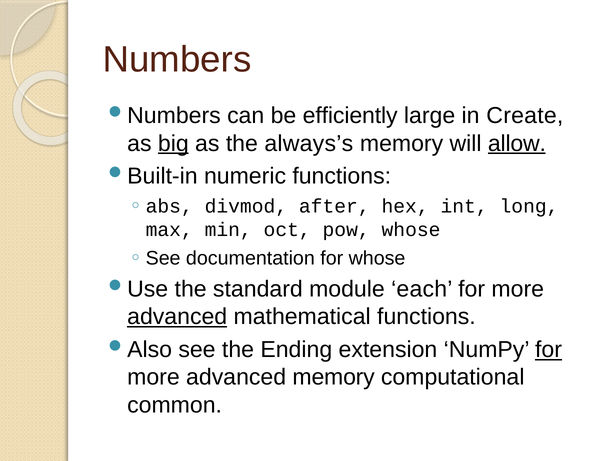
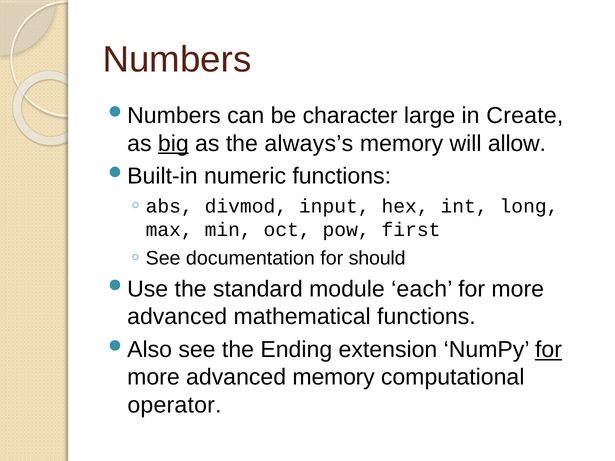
efficiently: efficiently -> character
allow underline: present -> none
after: after -> input
pow whose: whose -> first
for whose: whose -> should
advanced at (177, 317) underline: present -> none
common: common -> operator
